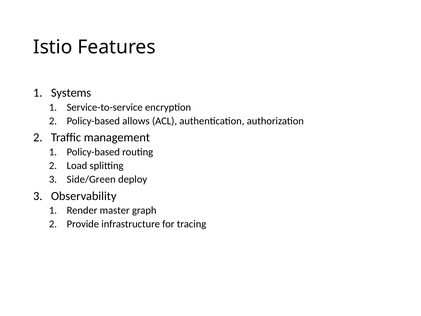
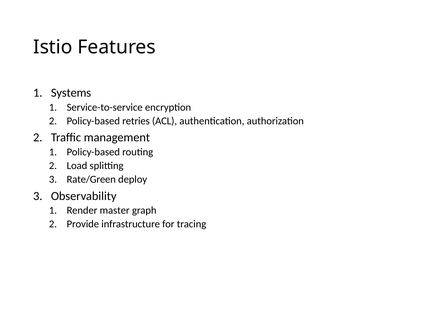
allows: allows -> retries
Side/Green: Side/Green -> Rate/Green
